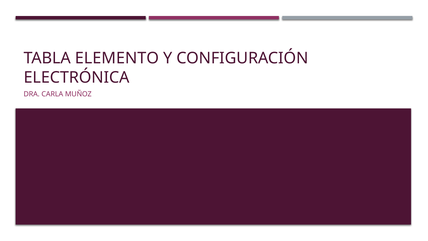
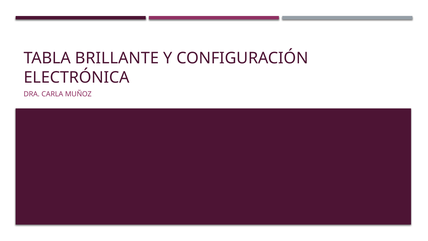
ELEMENTO: ELEMENTO -> BRILLANTE
